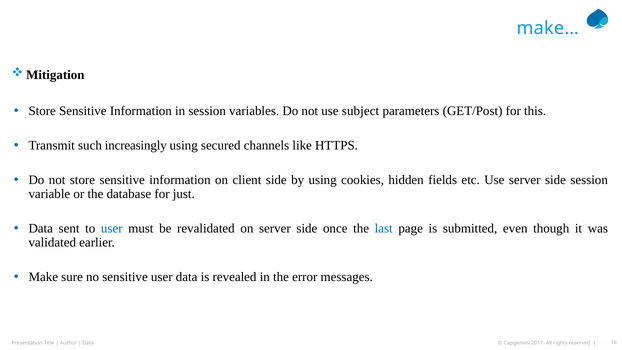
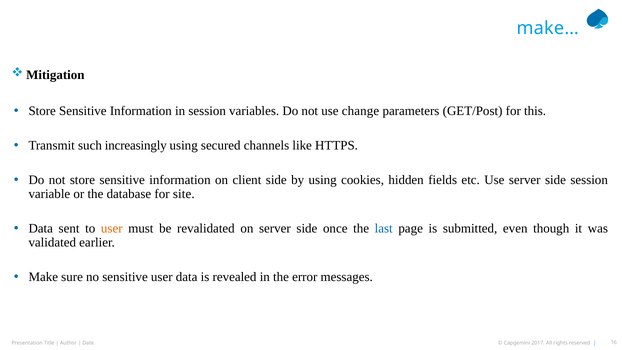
subject: subject -> change
just: just -> site
user at (112, 228) colour: blue -> orange
